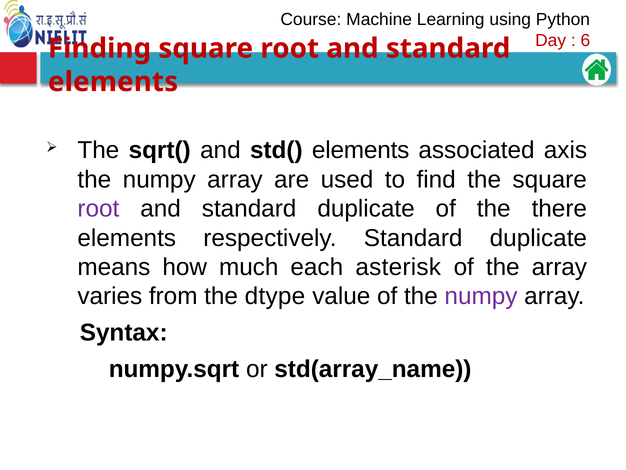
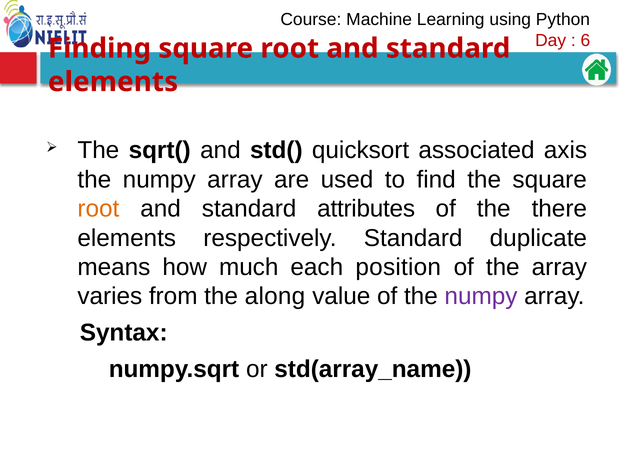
std( elements: elements -> quicksort
root at (98, 209) colour: purple -> orange
and standard duplicate: duplicate -> attributes
asterisk: asterisk -> position
dtype: dtype -> along
